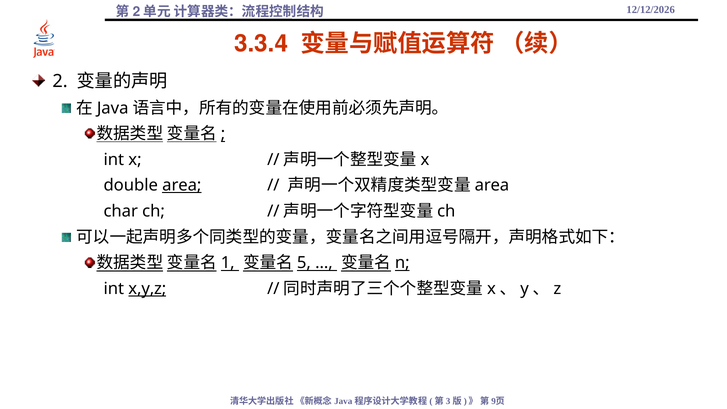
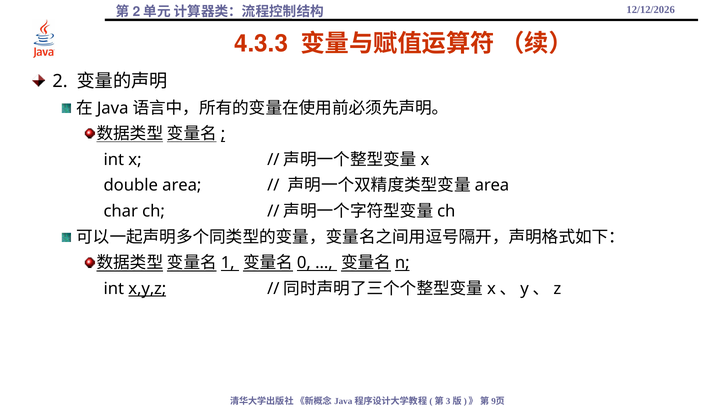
3.3.4: 3.3.4 -> 4.3.3
area at (182, 185) underline: present -> none
5: 5 -> 0
